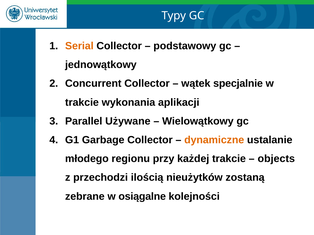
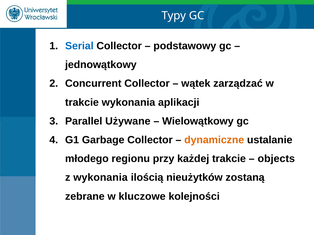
Serial colour: orange -> blue
specjalnie: specjalnie -> zarządzać
z przechodzi: przechodzi -> wykonania
osiągalne: osiągalne -> kluczowe
